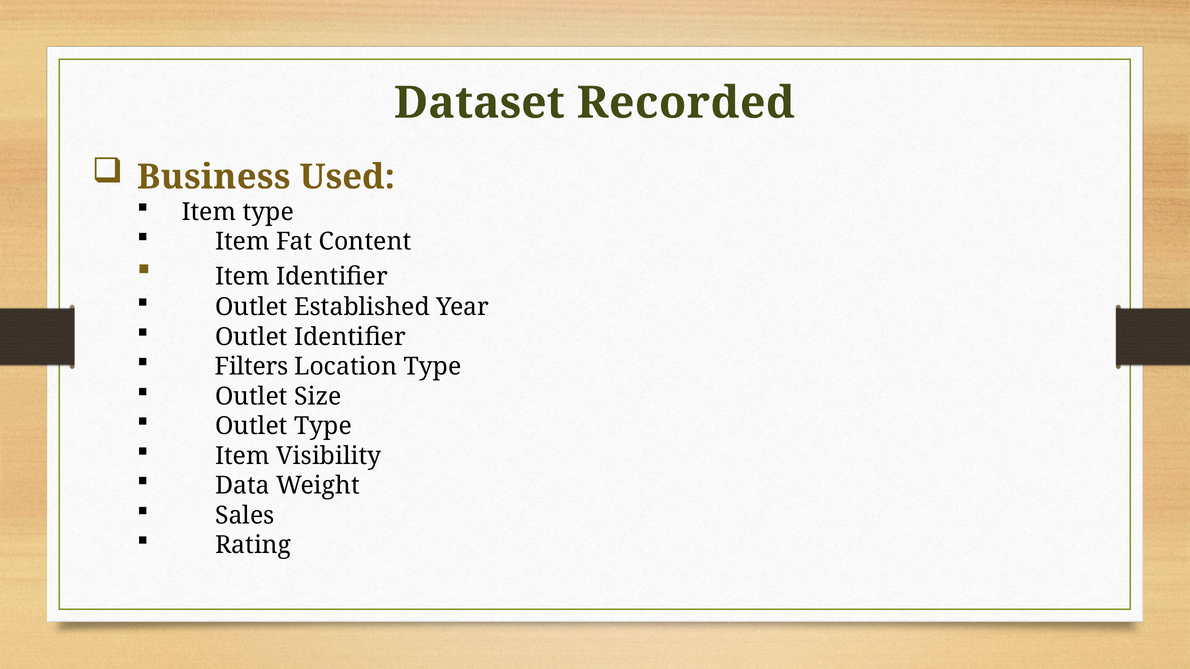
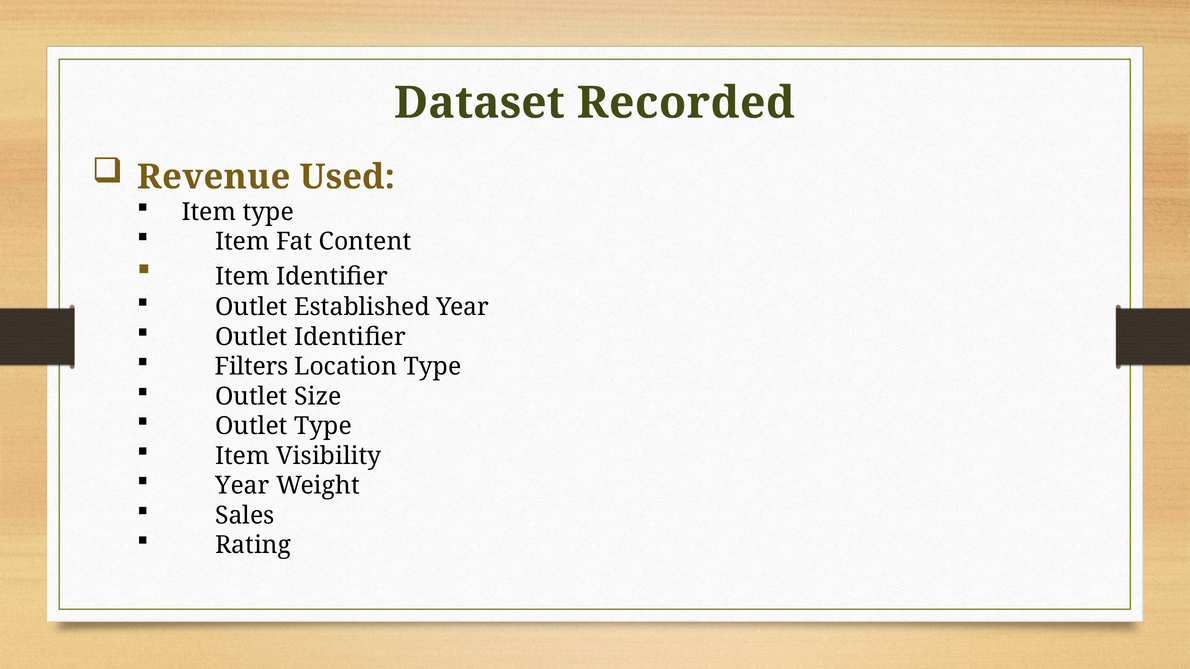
Business: Business -> Revenue
Data at (242, 486): Data -> Year
